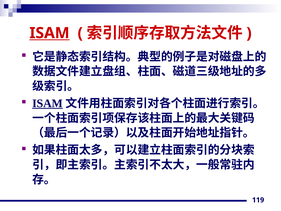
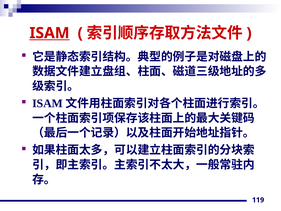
ISAM at (47, 103) underline: present -> none
